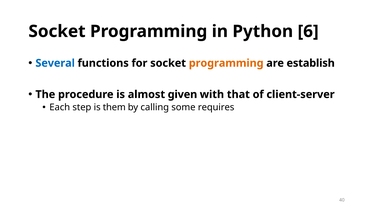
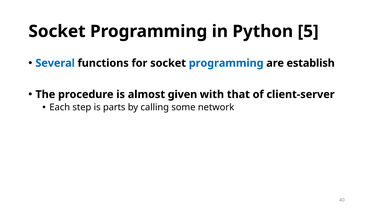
6: 6 -> 5
programming at (226, 63) colour: orange -> blue
them: them -> parts
requires: requires -> network
